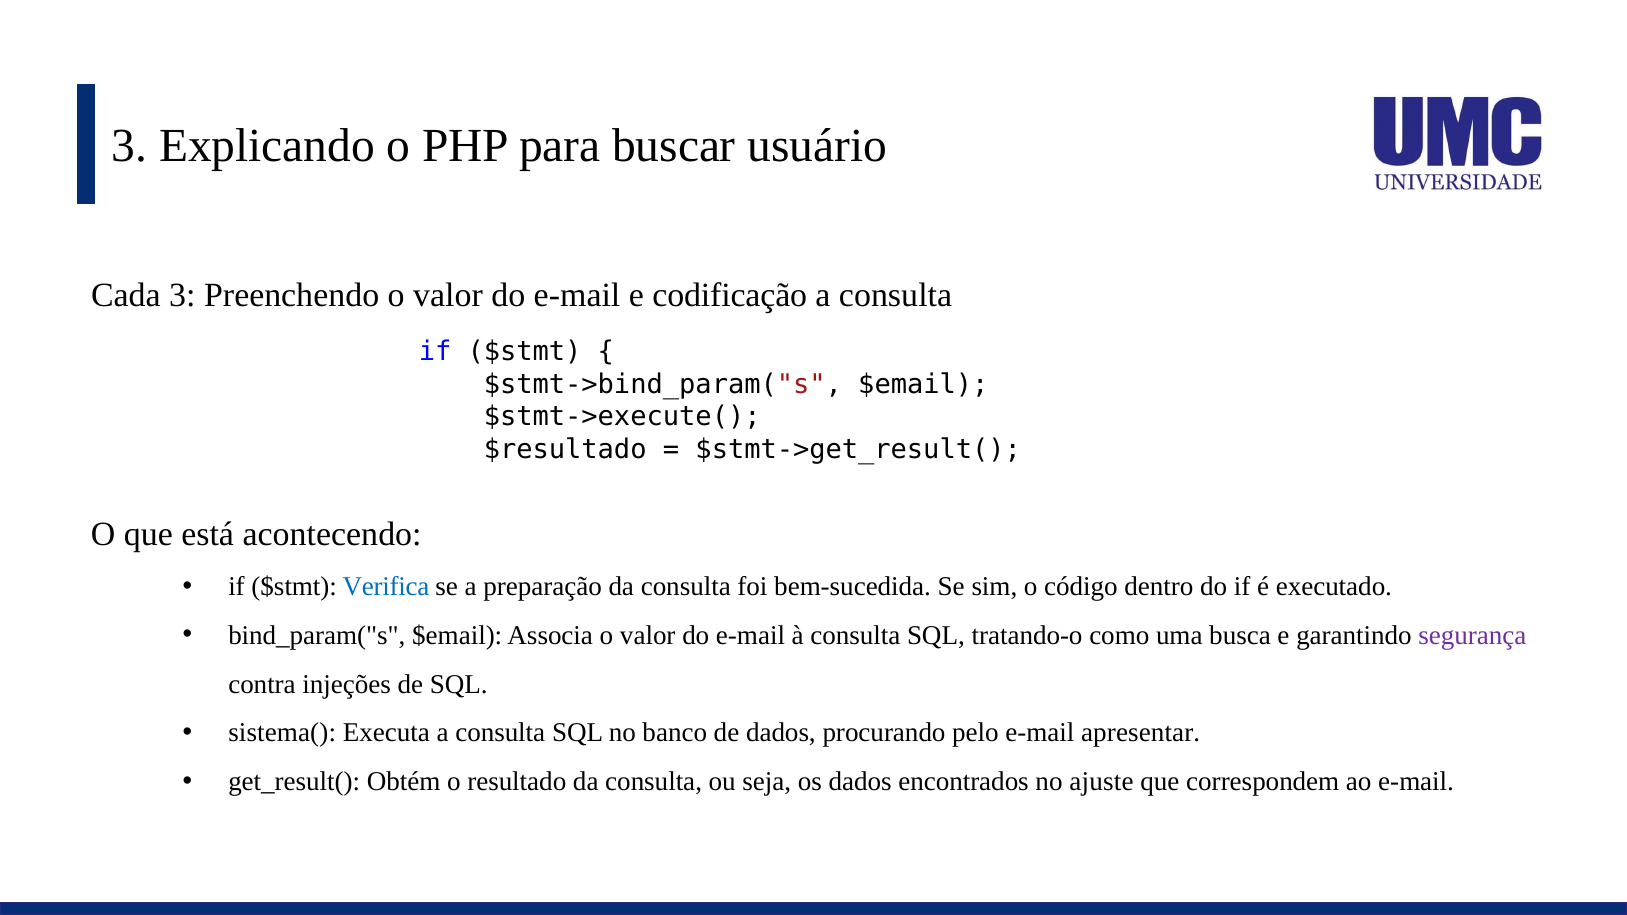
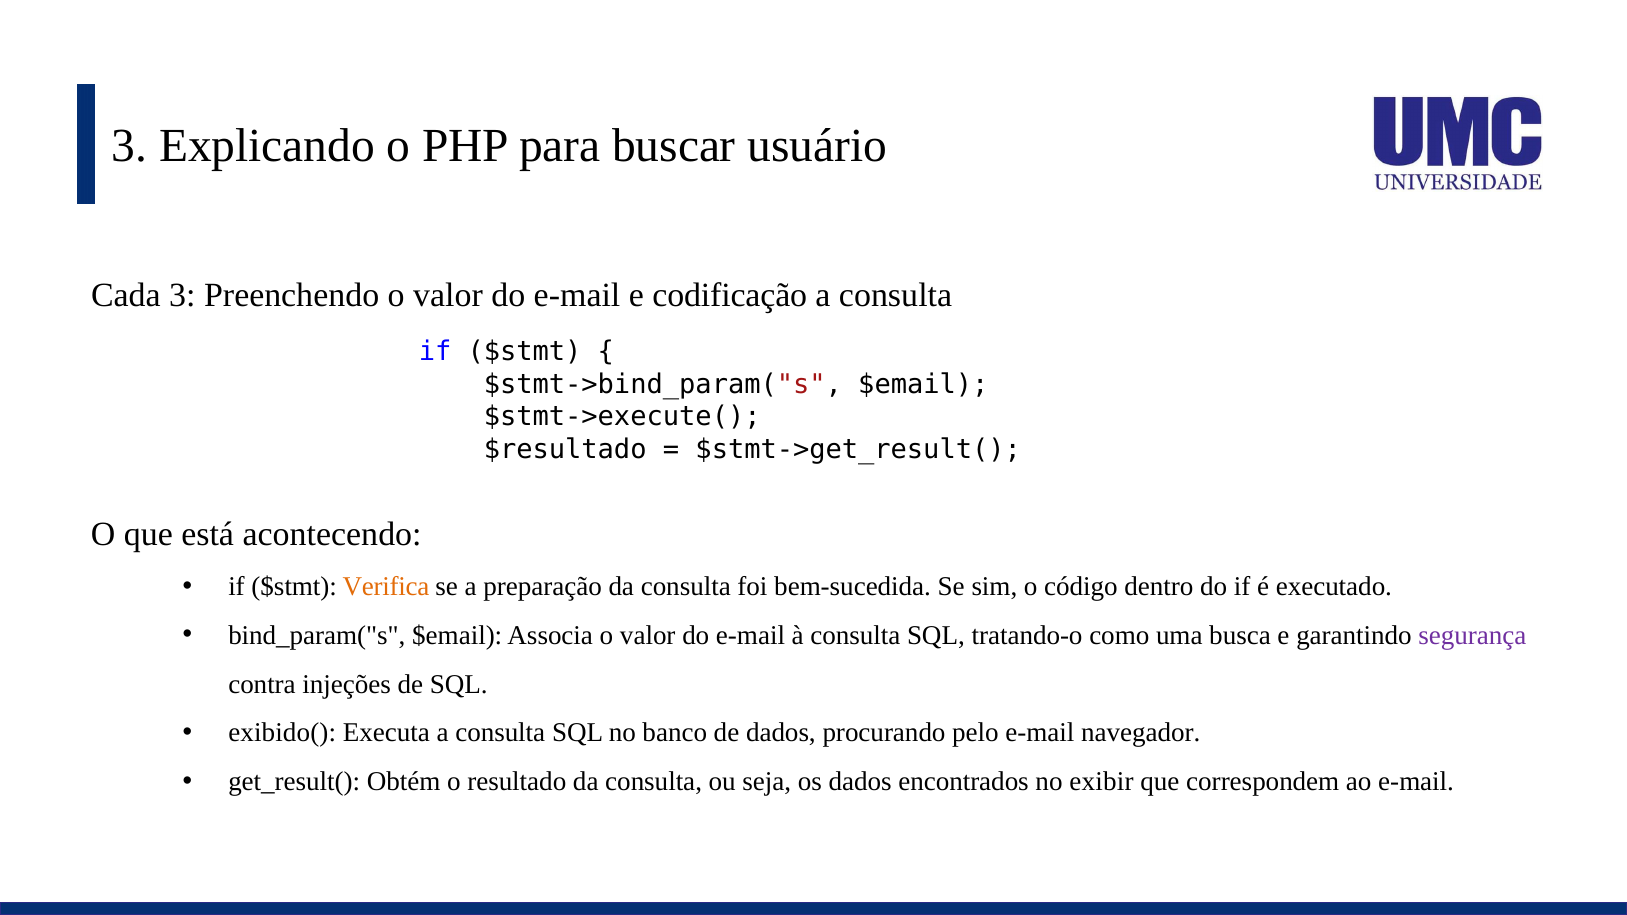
Verifica colour: blue -> orange
sistema(: sistema( -> exibido(
apresentar: apresentar -> navegador
ajuste: ajuste -> exibir
